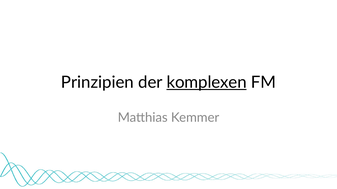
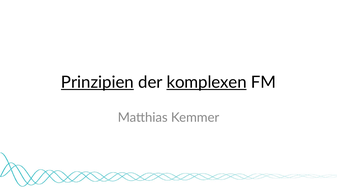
Prinzipien underline: none -> present
